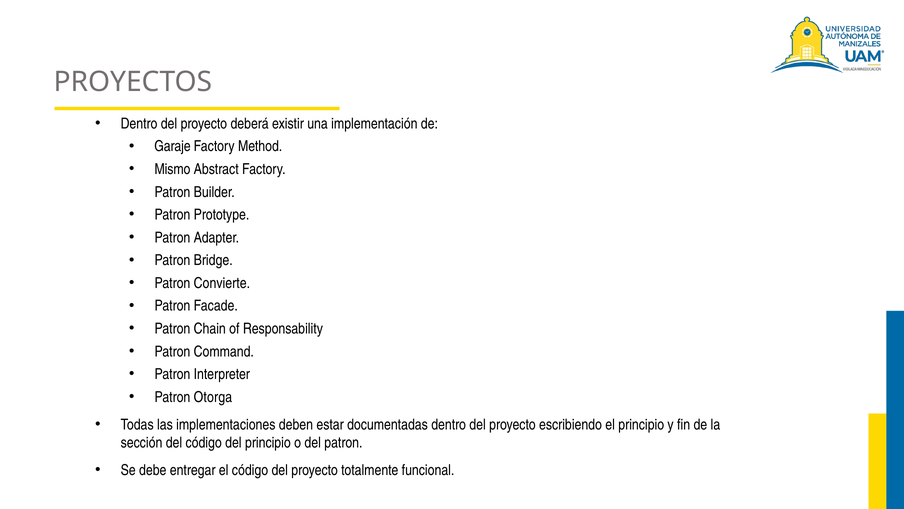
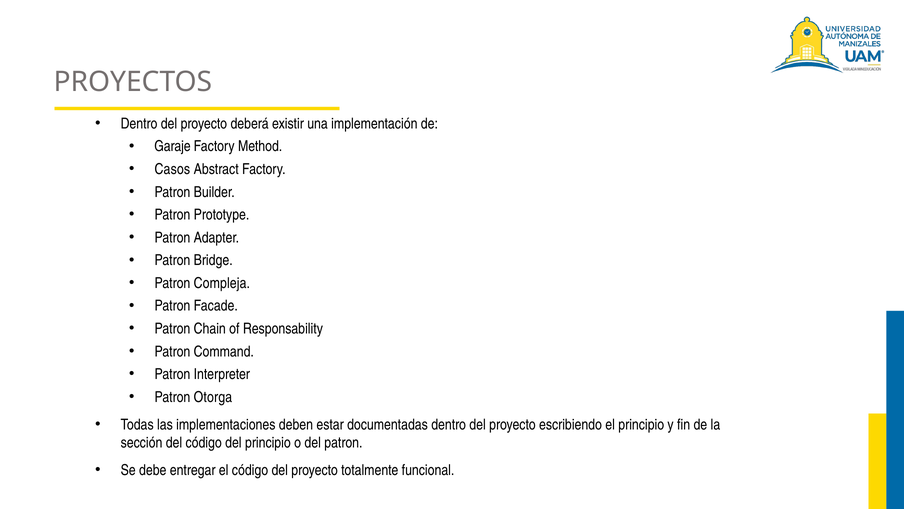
Mismo: Mismo -> Casos
Convierte: Convierte -> Compleja
